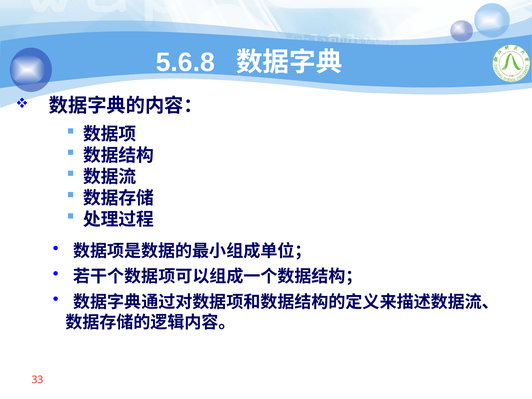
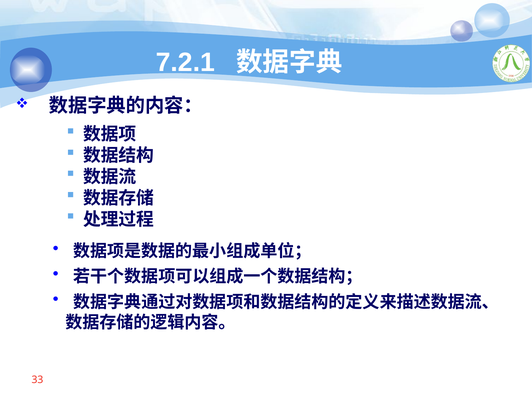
5.6.8: 5.6.8 -> 7.2.1
